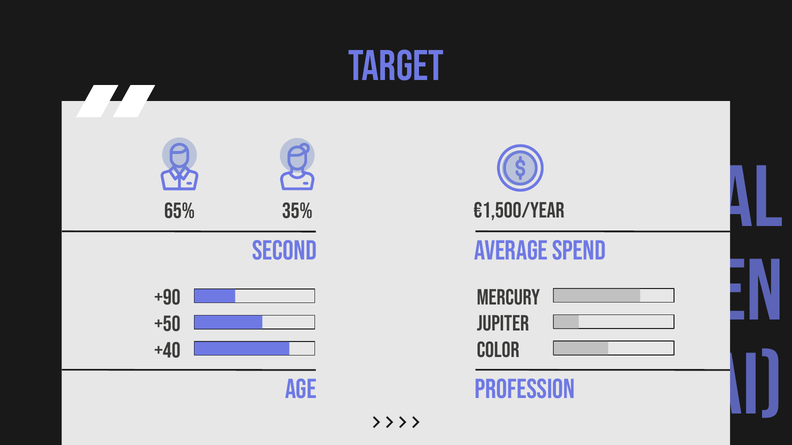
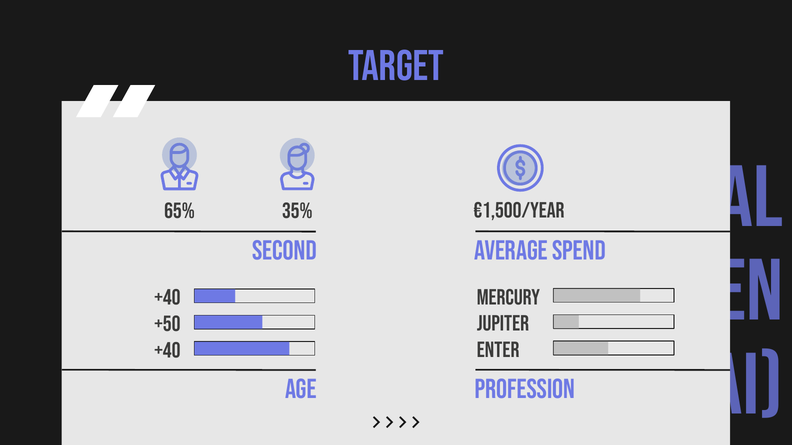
+90 at (167, 298): +90 -> +40
color: color -> enter
